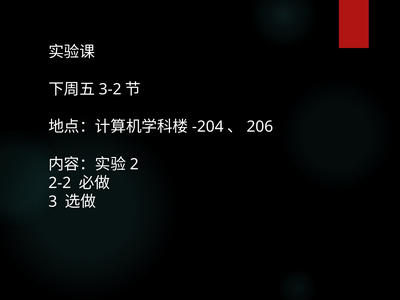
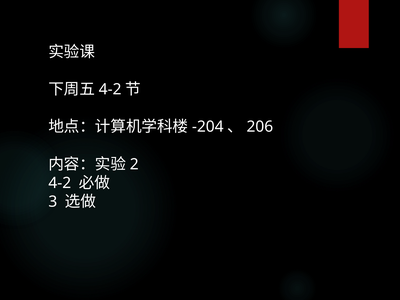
3-2 at (110, 89): 3-2 -> 4-2
2-2 at (60, 183): 2-2 -> 4-2
